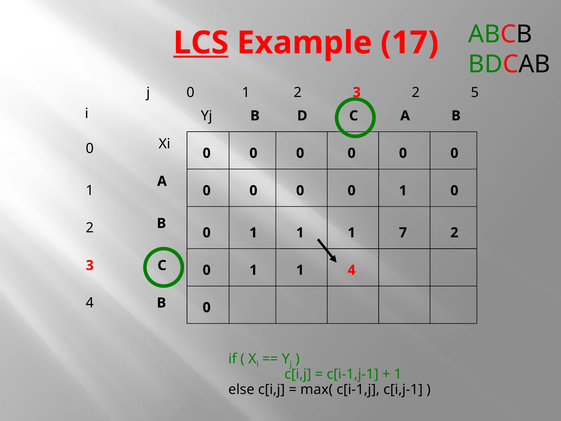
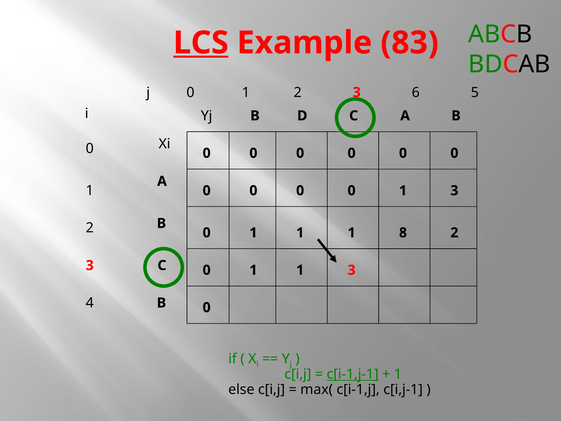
17: 17 -> 83
2 at (416, 92): 2 -> 6
0 at (454, 191): 0 -> 3
7: 7 -> 8
1 4: 4 -> 3
c[i-1,j-1 underline: none -> present
